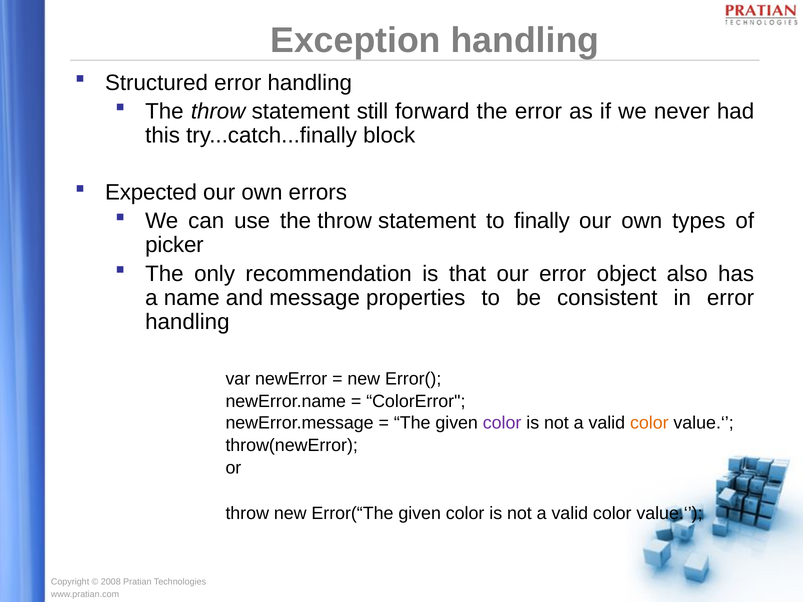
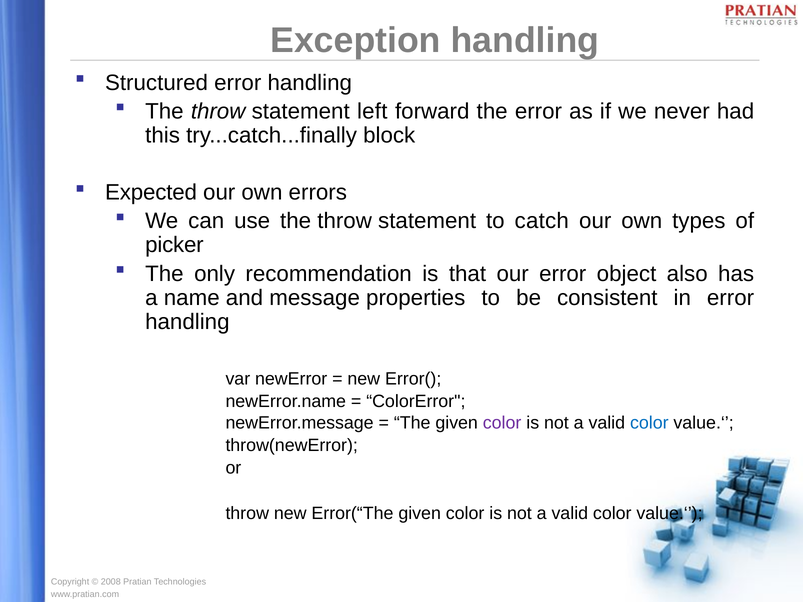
still: still -> left
finally: finally -> catch
color at (649, 423) colour: orange -> blue
